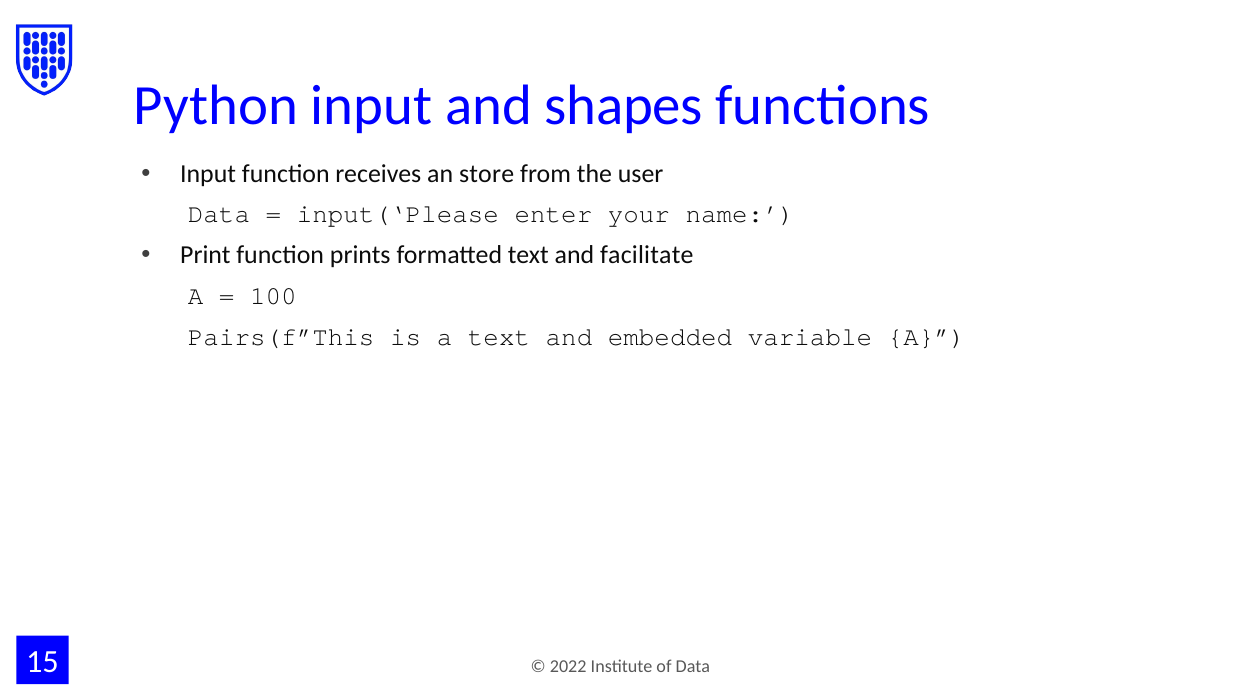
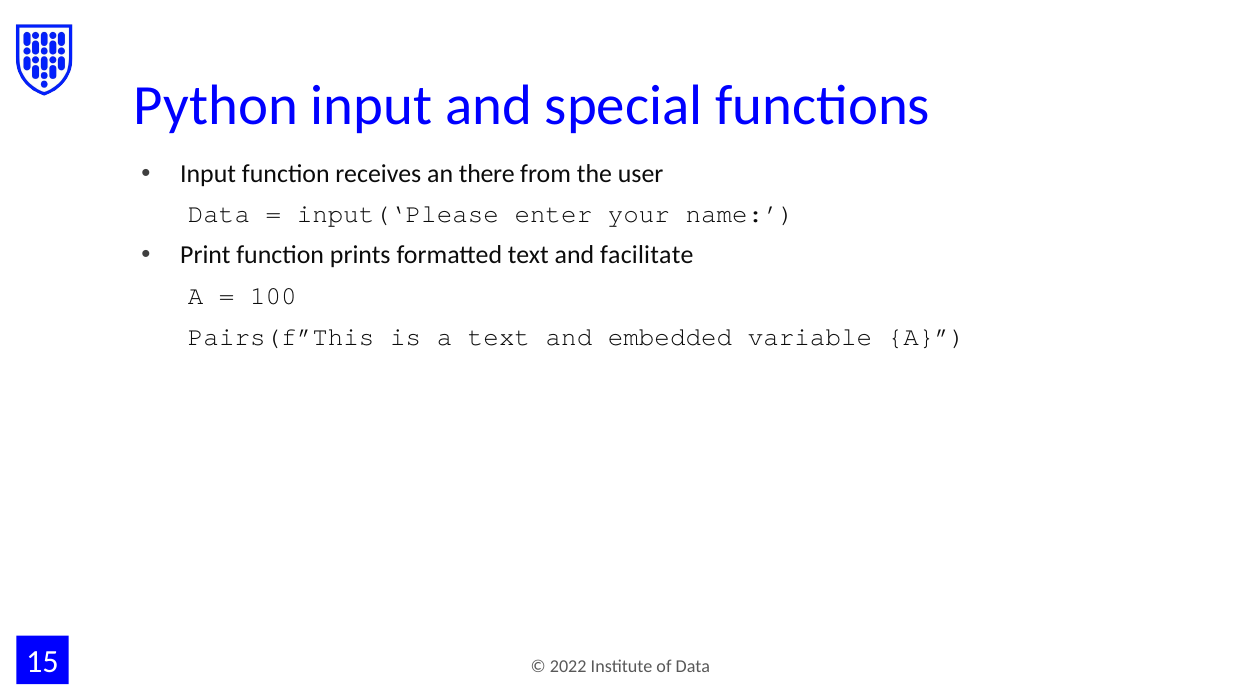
shapes: shapes -> special
store: store -> there
